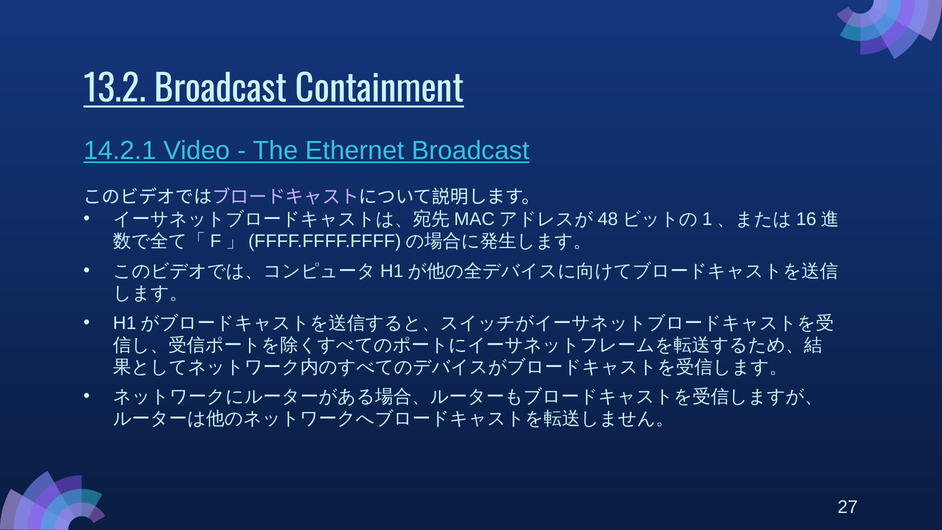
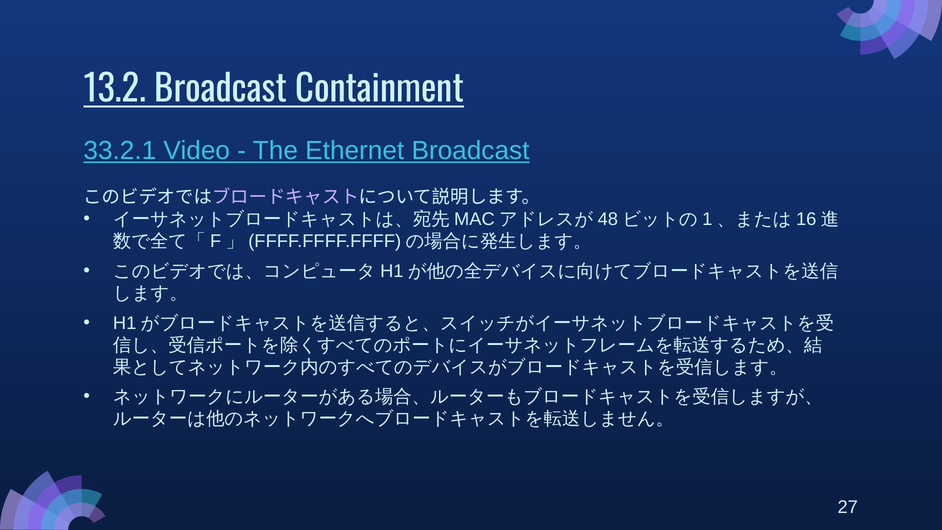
14.2.1: 14.2.1 -> 33.2.1
